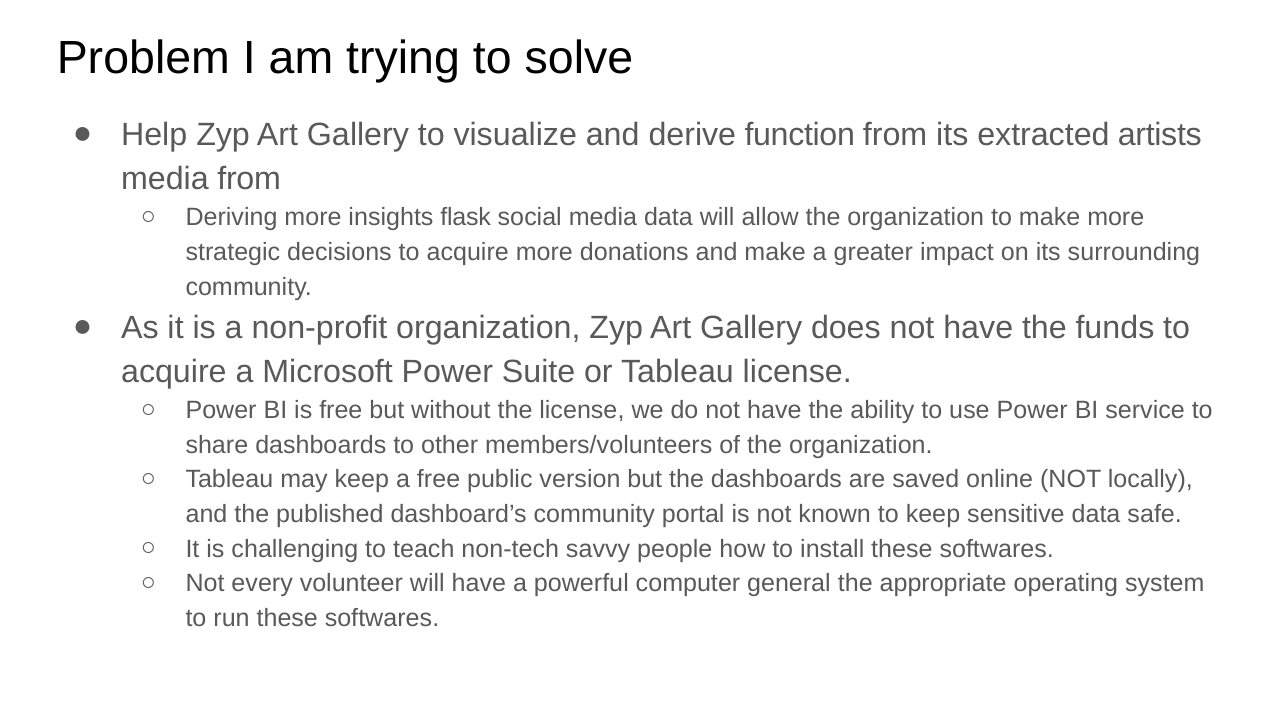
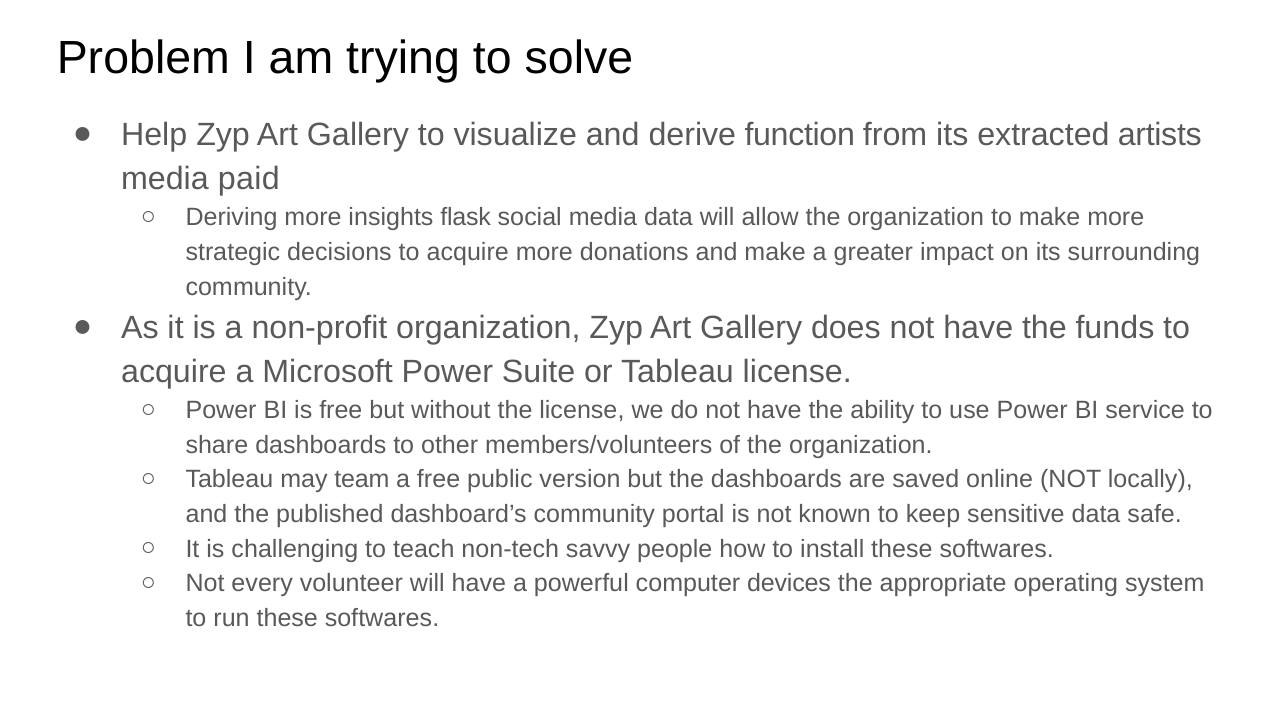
media from: from -> paid
may keep: keep -> team
general: general -> devices
